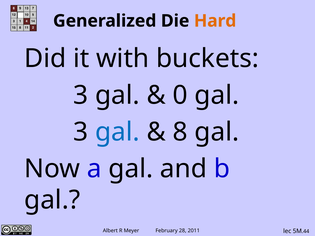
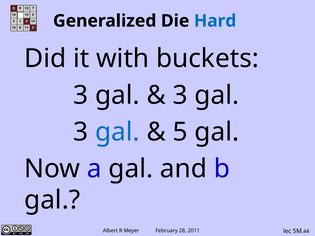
Hard colour: orange -> blue
0 at (180, 95): 0 -> 3
8: 8 -> 5
